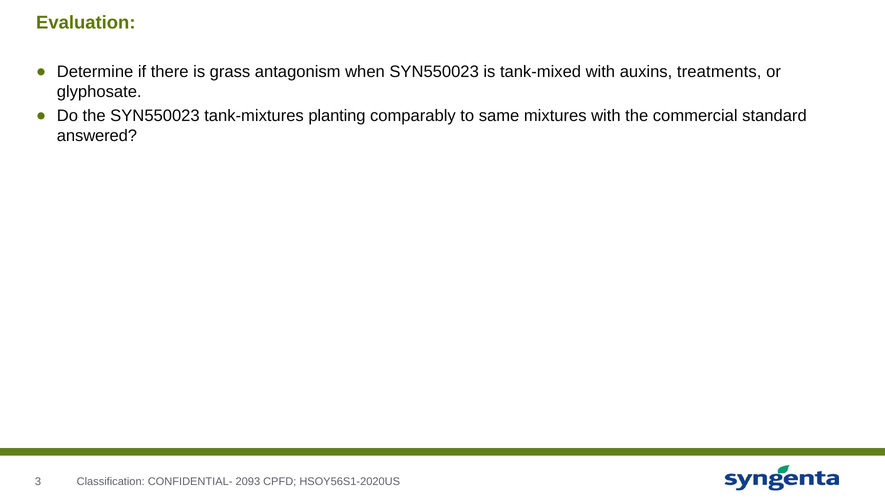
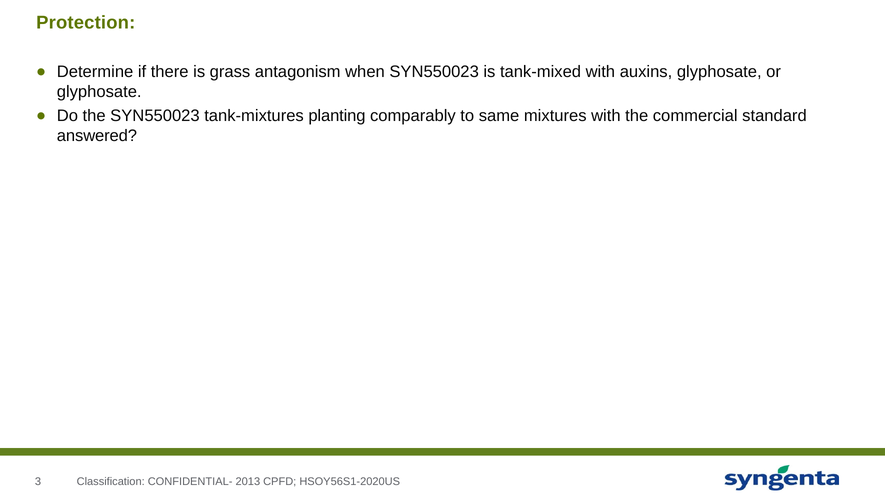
Evaluation: Evaluation -> Protection
auxins treatments: treatments -> glyphosate
2093: 2093 -> 2013
